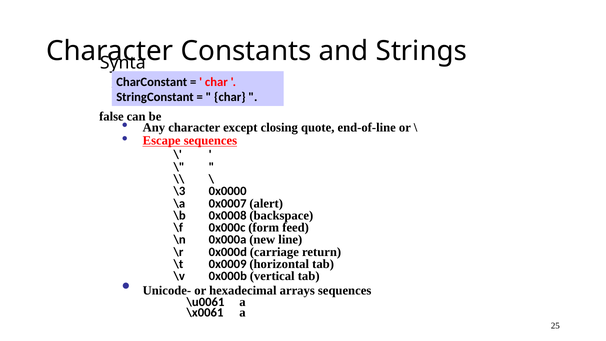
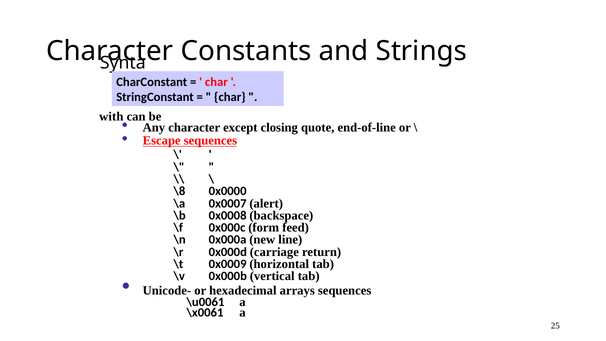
false: false -> with
\3: \3 -> \8
